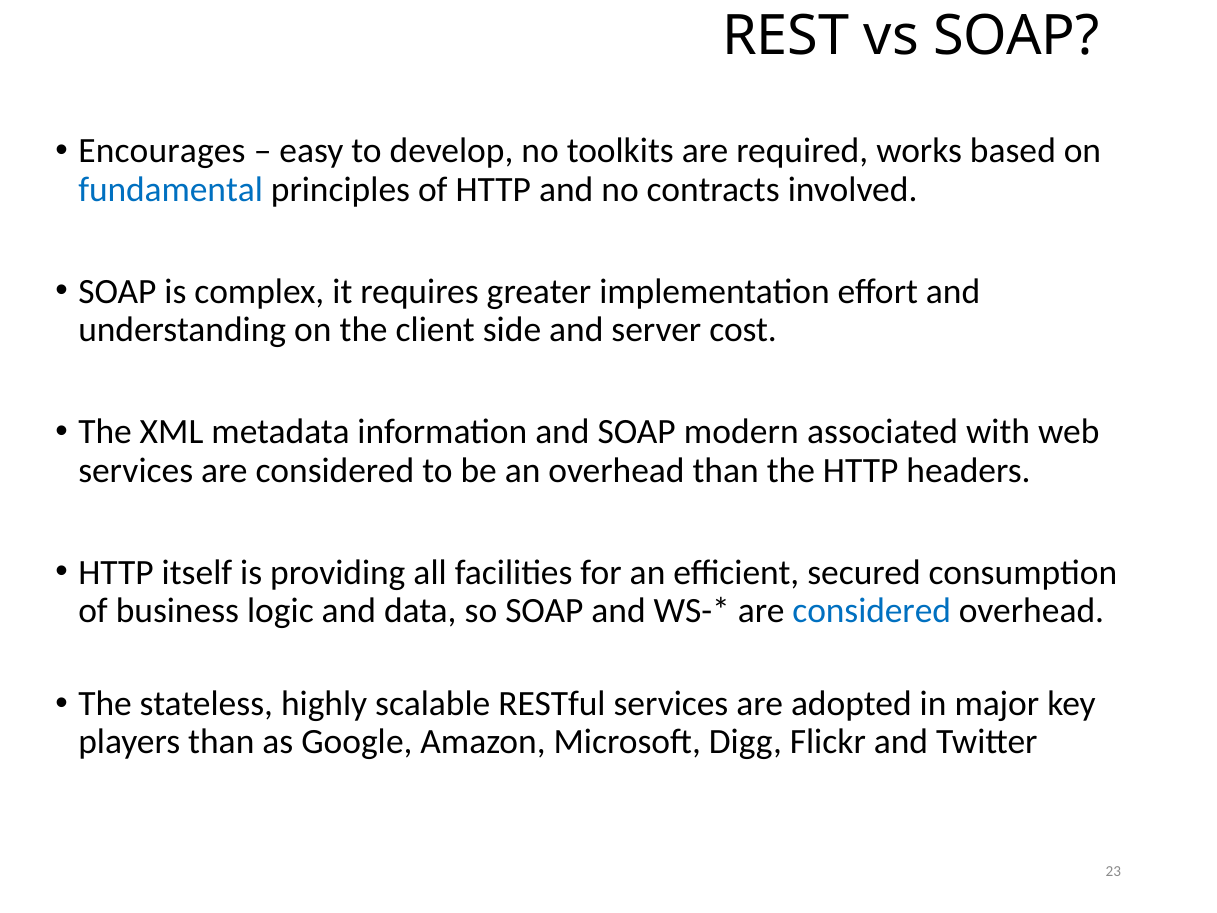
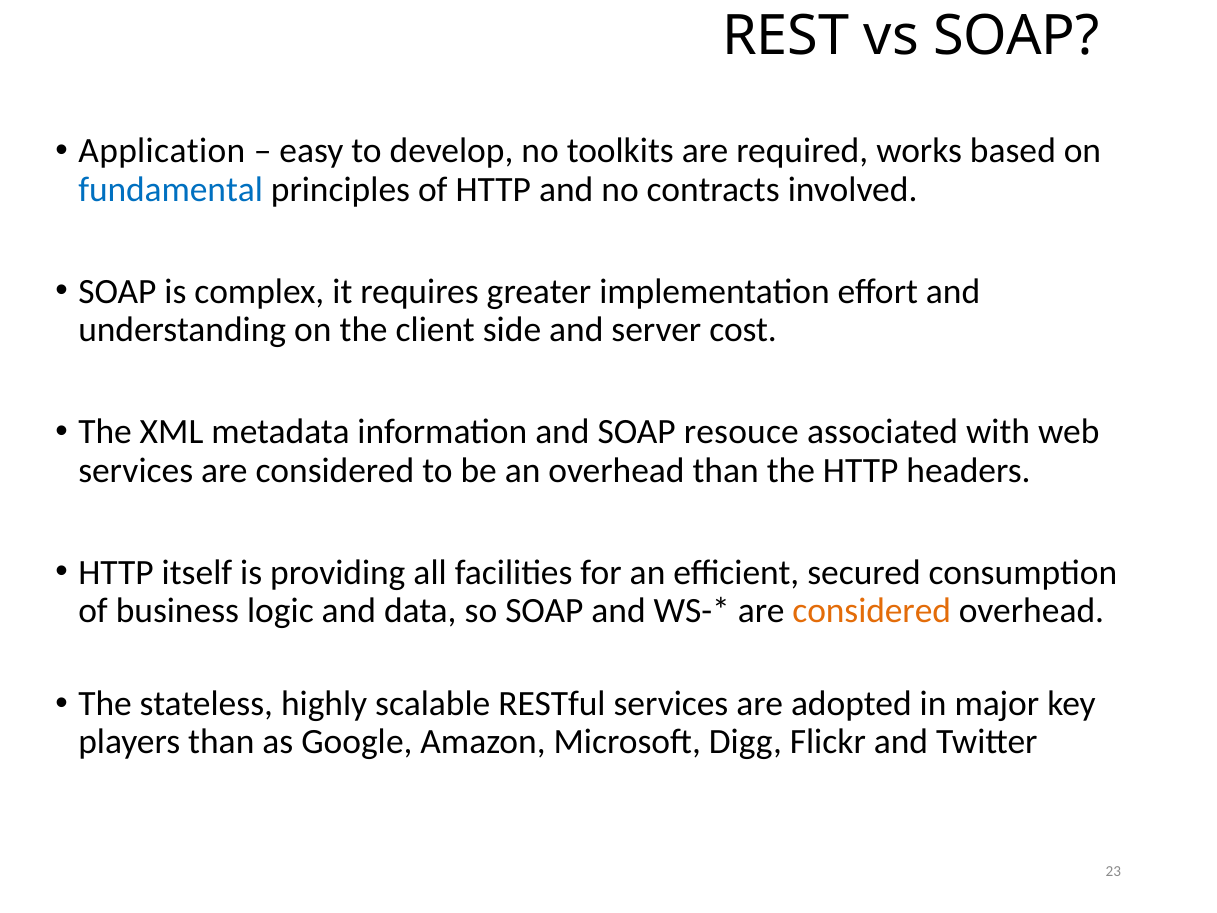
Encourages: Encourages -> Application
modern: modern -> resouce
considered at (872, 611) colour: blue -> orange
